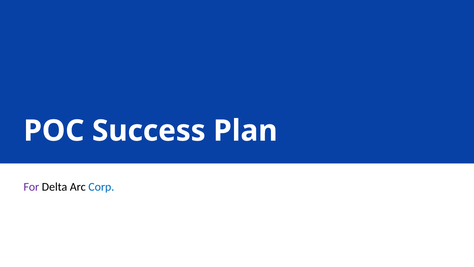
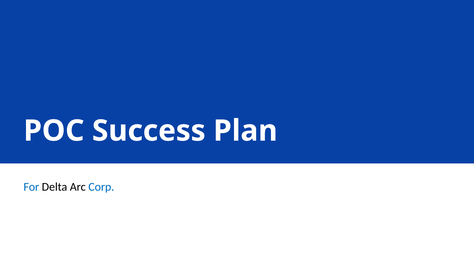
For colour: purple -> blue
